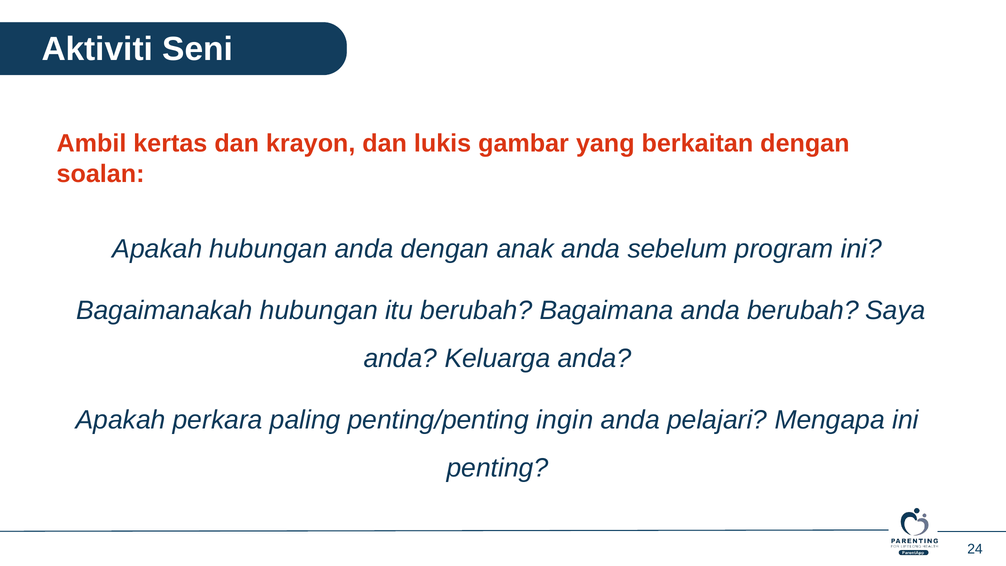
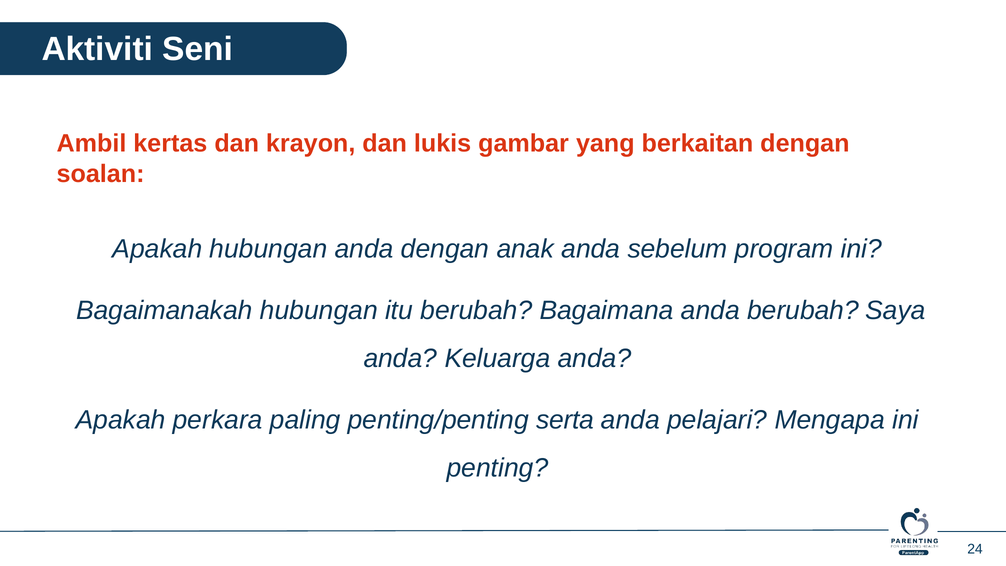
ingin: ingin -> serta
